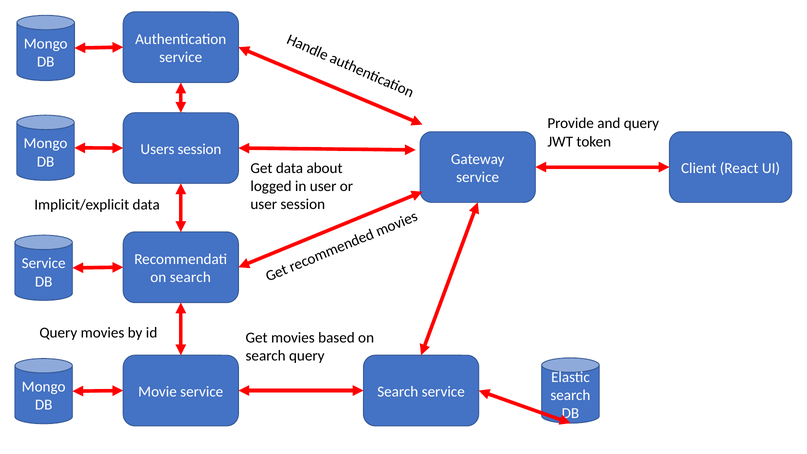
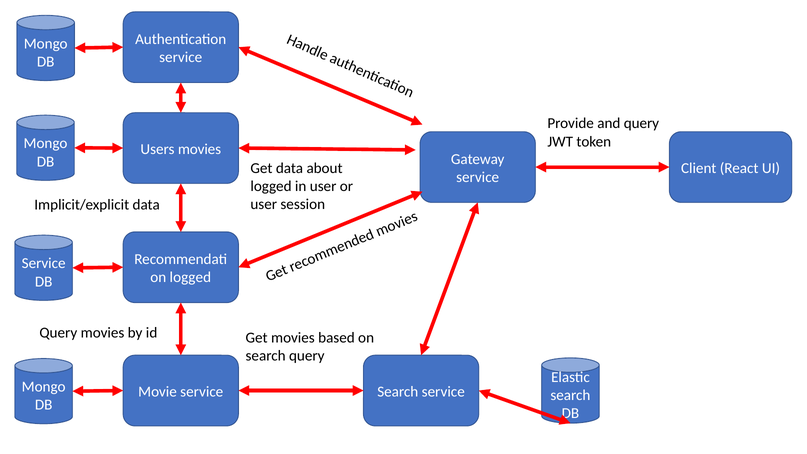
Users session: session -> movies
search at (190, 277): search -> logged
